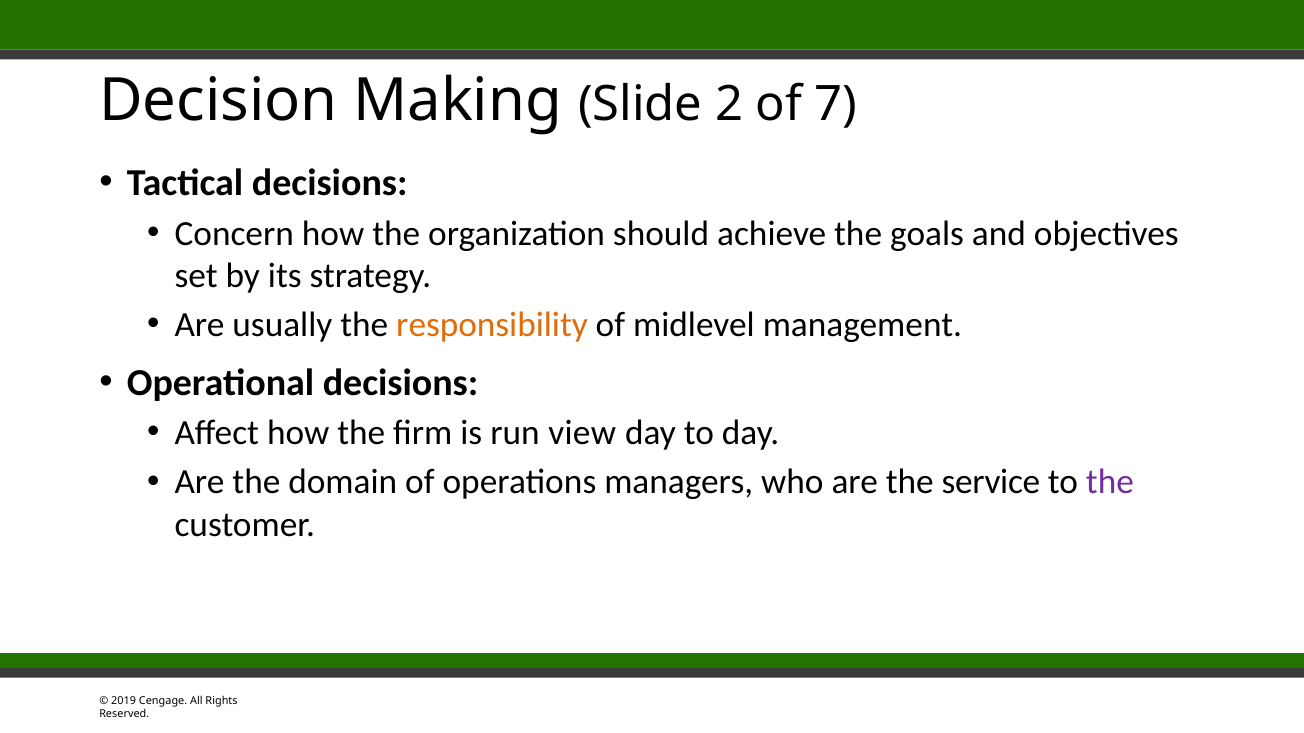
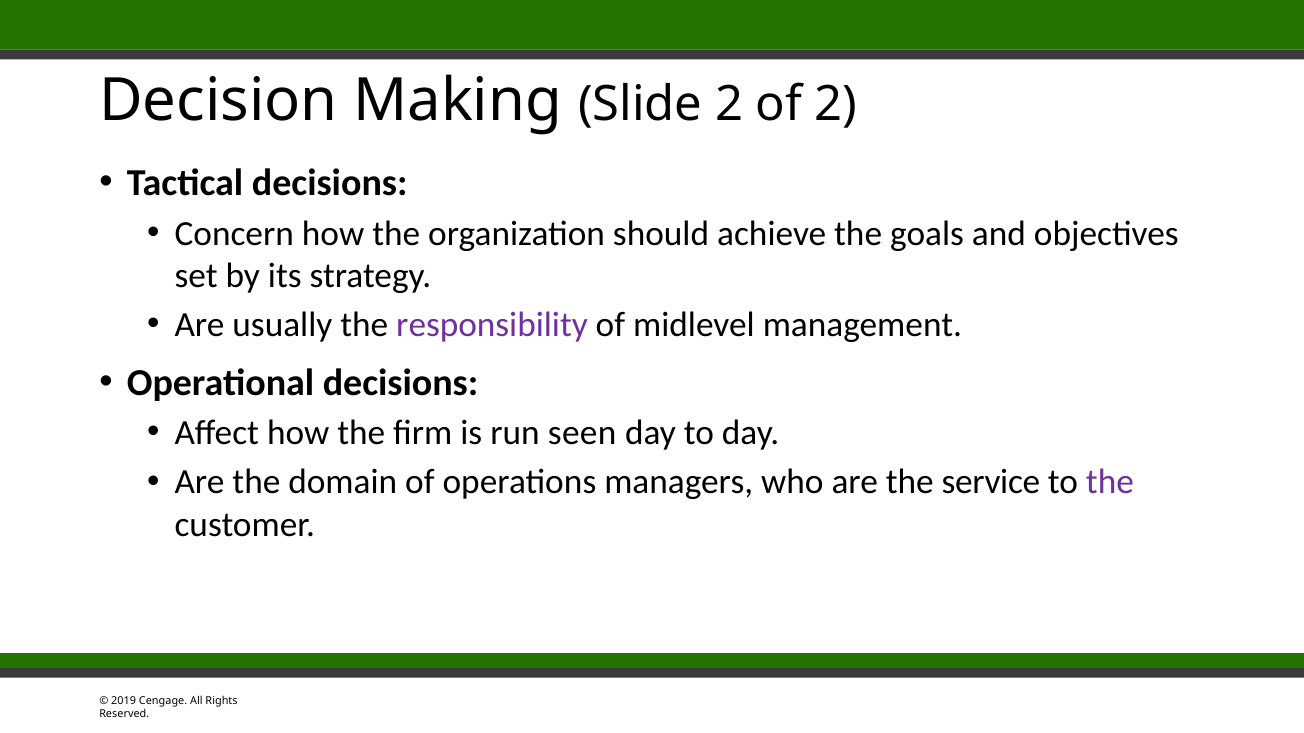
of 7: 7 -> 2
responsibility colour: orange -> purple
view: view -> seen
